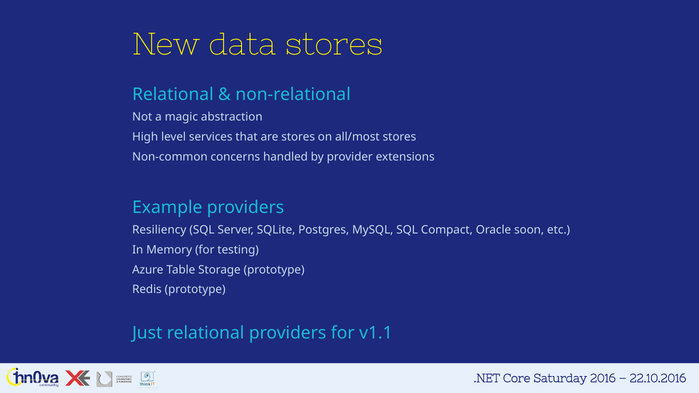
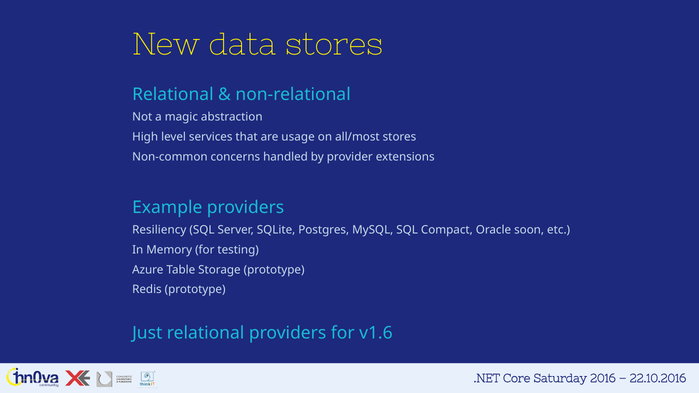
are stores: stores -> usage
v1.1: v1.1 -> v1.6
